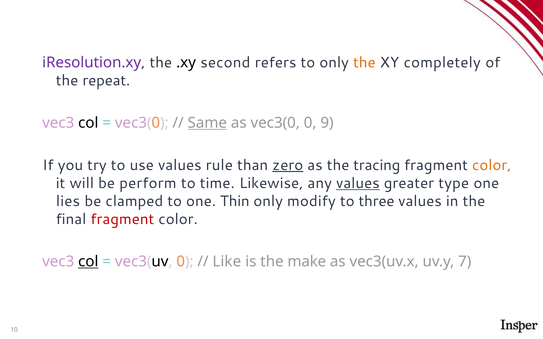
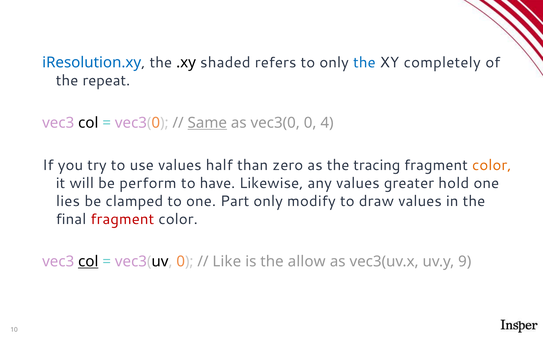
iResolution.xy colour: purple -> blue
second: second -> shaded
the at (364, 63) colour: orange -> blue
9: 9 -> 4
rule: rule -> half
zero underline: present -> none
time: time -> have
values at (358, 183) underline: present -> none
type: type -> hold
Thin: Thin -> Part
three: three -> draw
make: make -> allow
7: 7 -> 9
